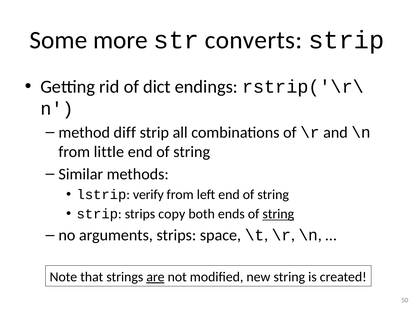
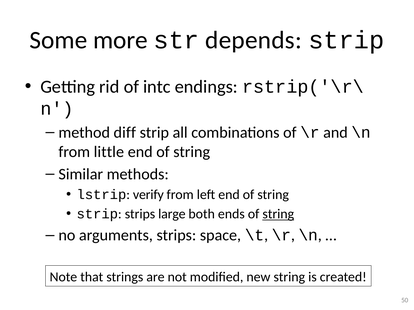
converts: converts -> depends
dict: dict -> intc
copy: copy -> large
are underline: present -> none
